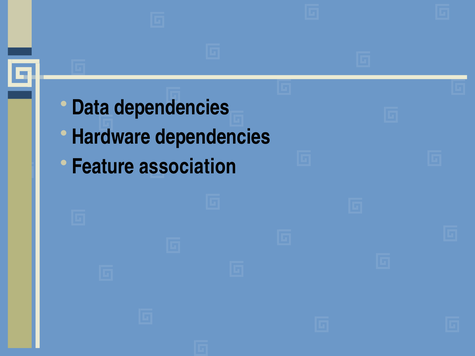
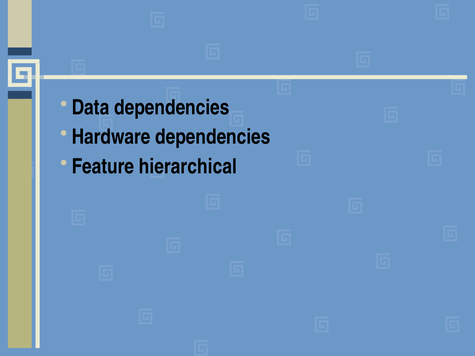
association: association -> hierarchical
